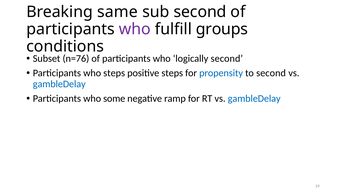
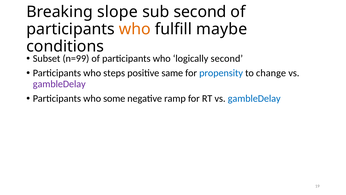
same: same -> slope
who at (135, 29) colour: purple -> orange
groups: groups -> maybe
n=76: n=76 -> n=99
positive steps: steps -> same
to second: second -> change
gambleDelay at (59, 84) colour: blue -> purple
